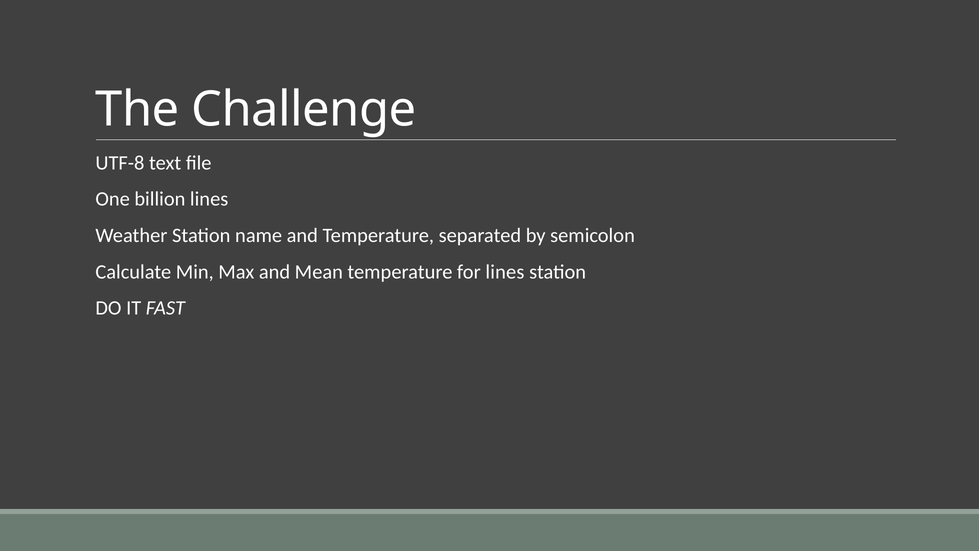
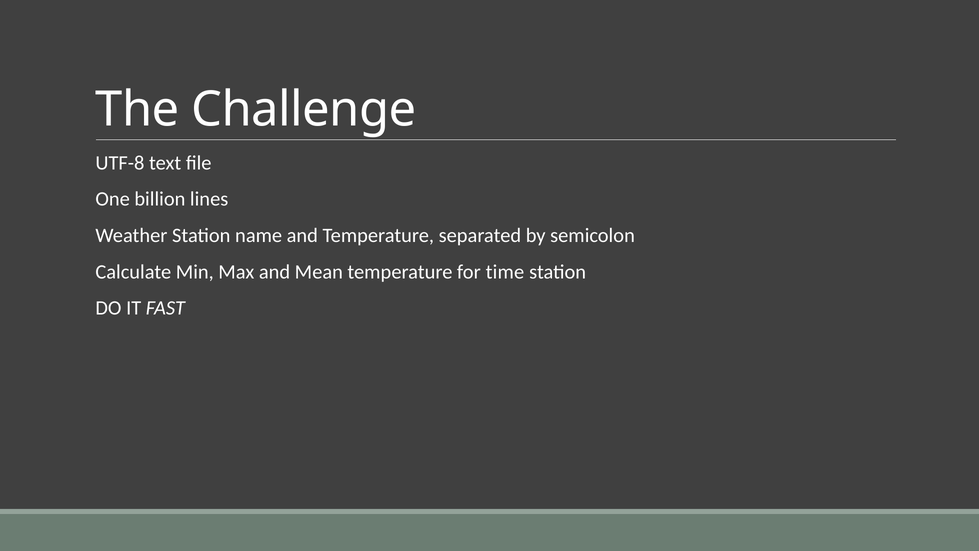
for lines: lines -> time
